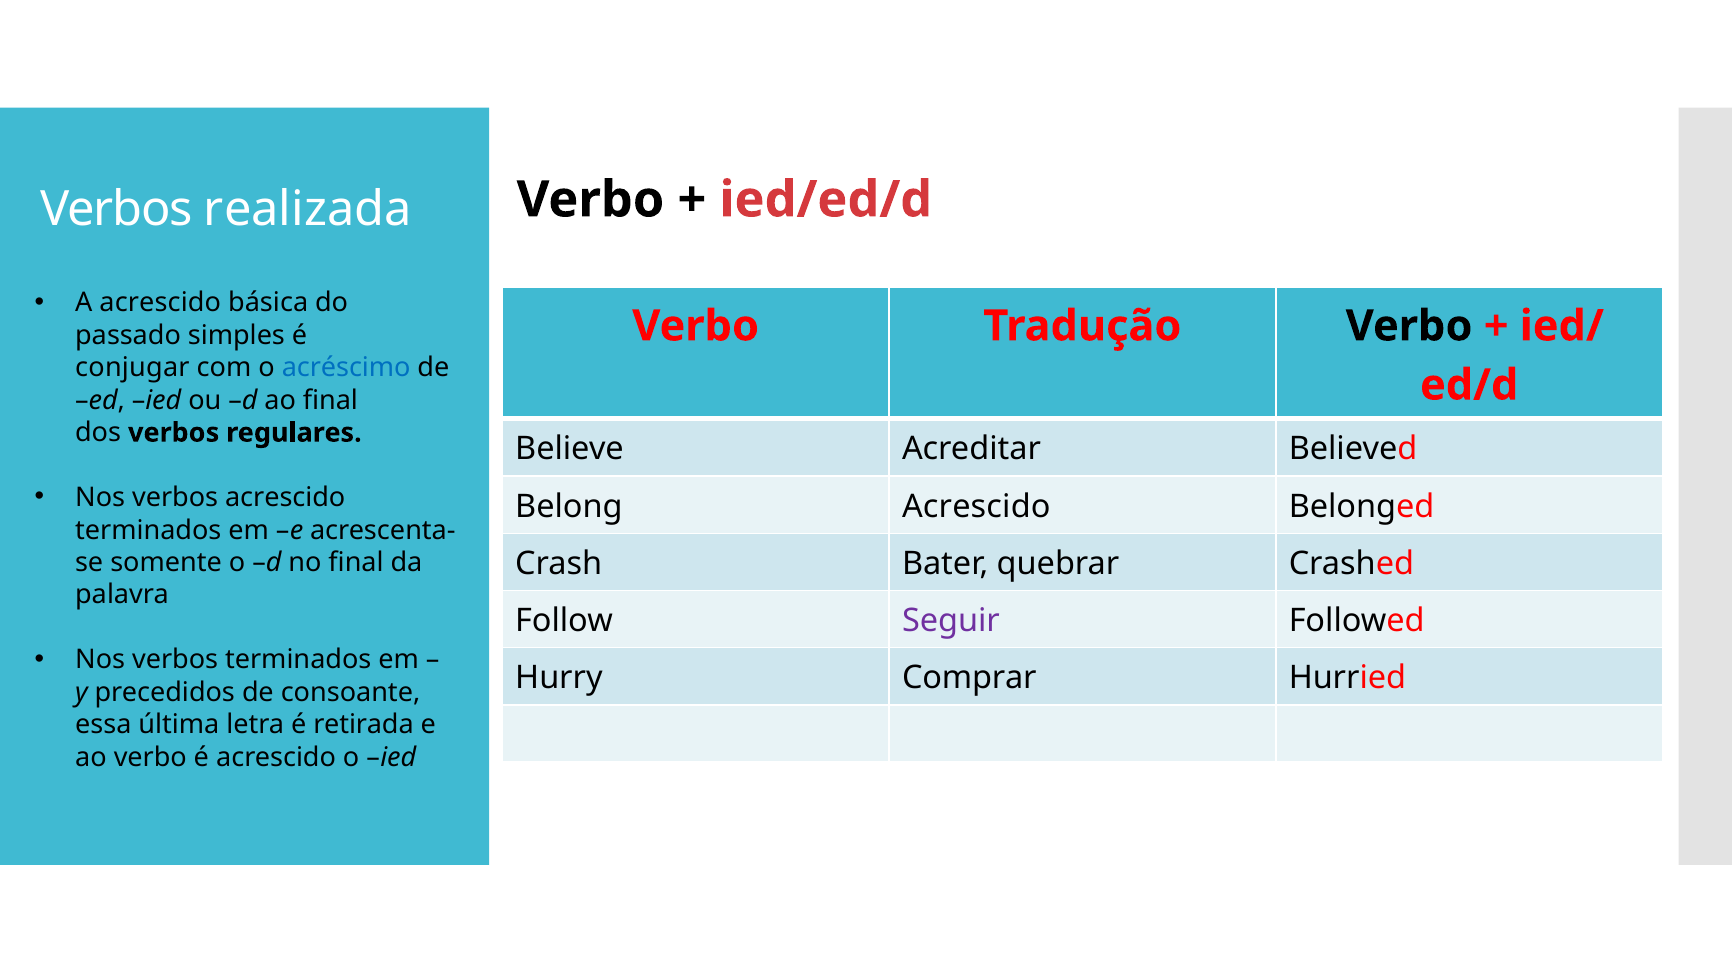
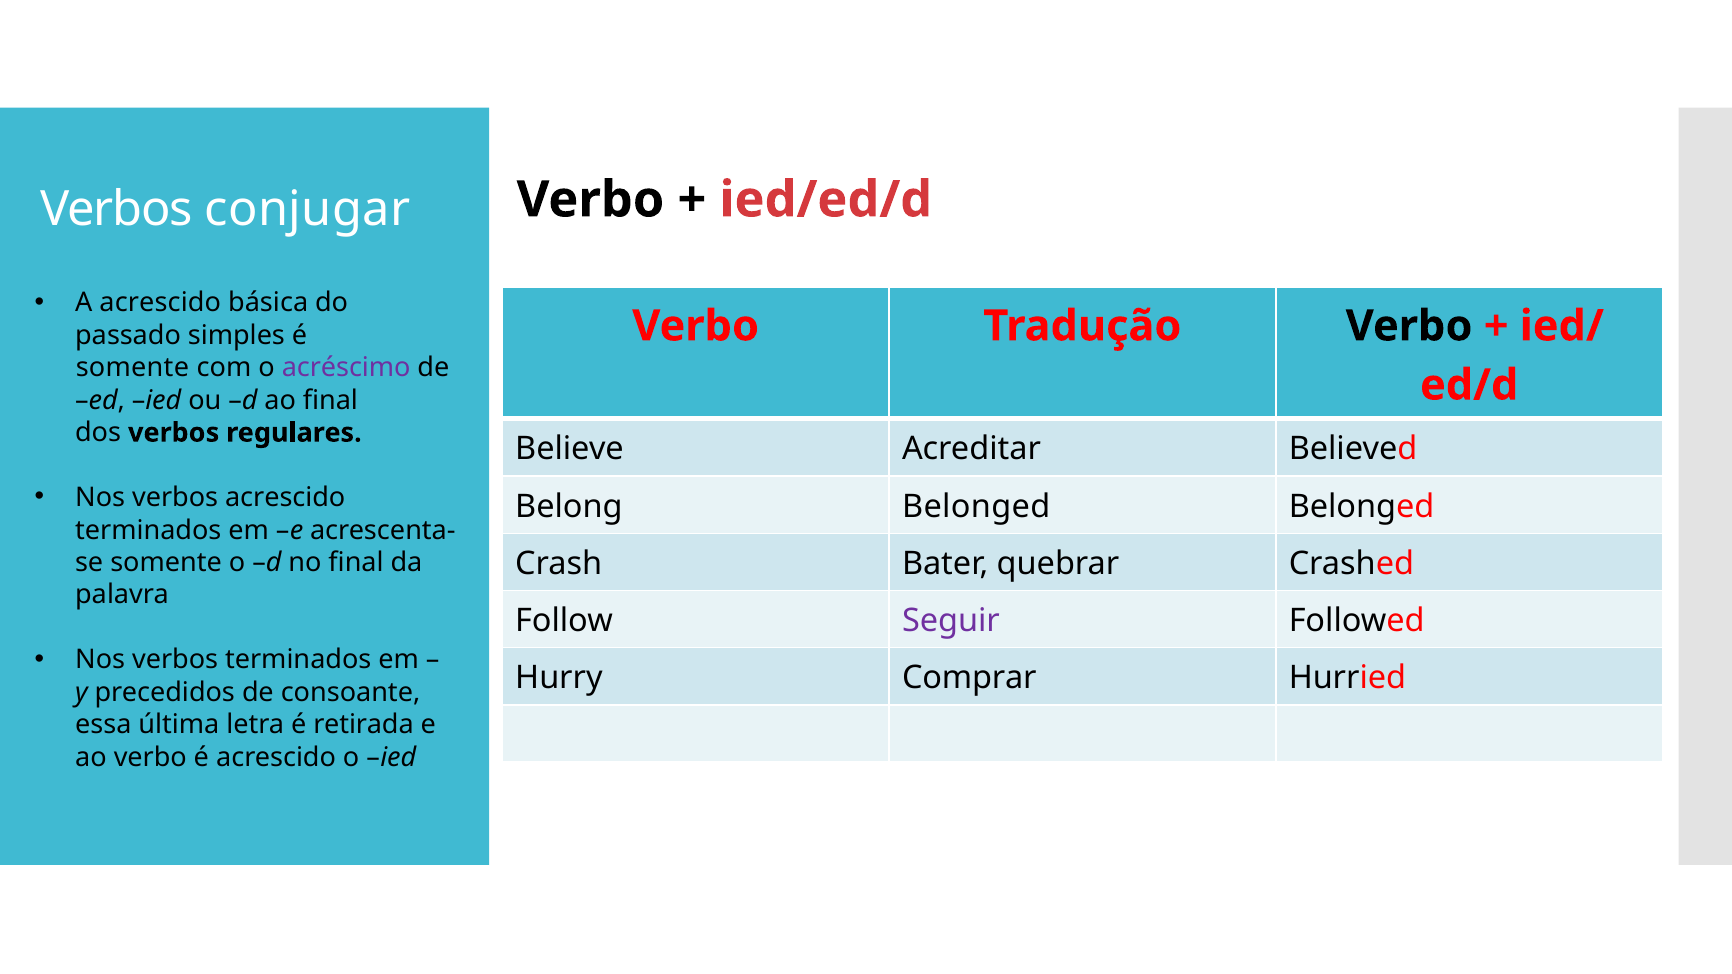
realizada: realizada -> conjugar
conjugar at (132, 368): conjugar -> somente
acréscimo colour: blue -> purple
Belong Acrescido: Acrescido -> Belonged
